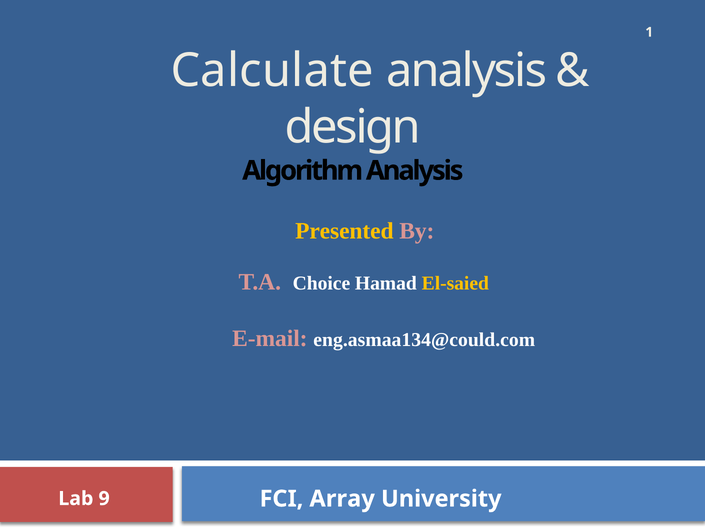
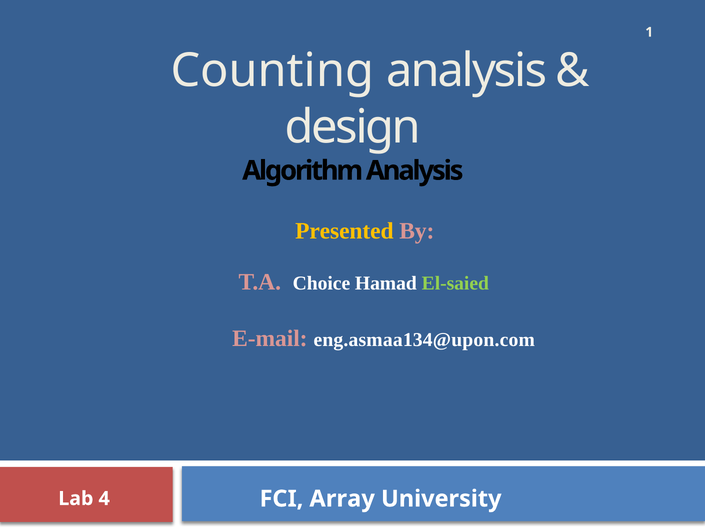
Calculate: Calculate -> Counting
El-saied colour: yellow -> light green
eng.asmaa134@could.com: eng.asmaa134@could.com -> eng.asmaa134@upon.com
9: 9 -> 4
